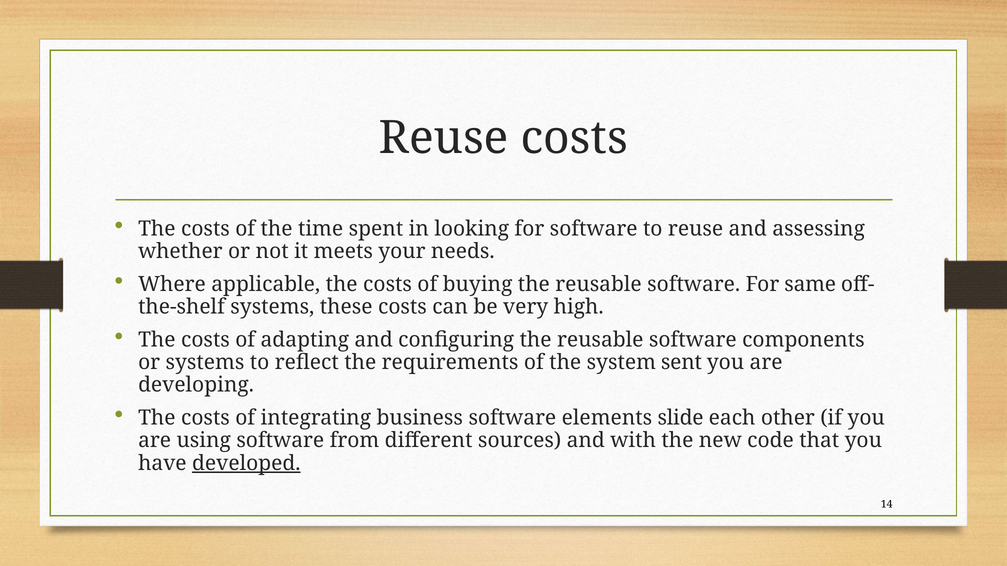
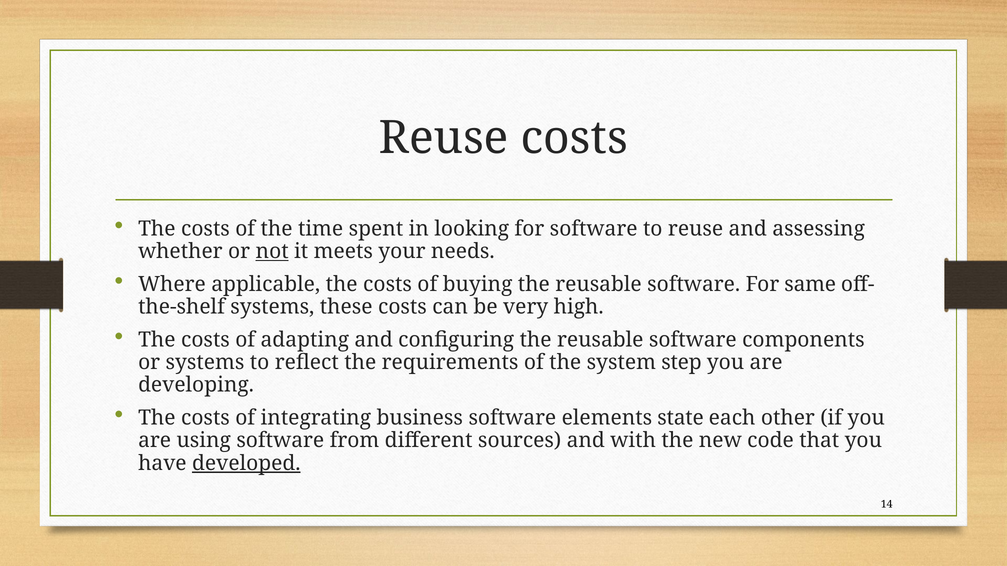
not underline: none -> present
sent: sent -> step
slide: slide -> state
